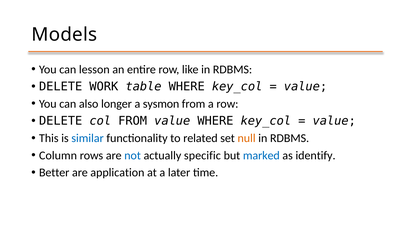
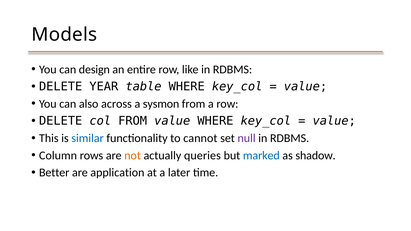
lesson: lesson -> design
WORK: WORK -> YEAR
longer: longer -> across
related: related -> cannot
null colour: orange -> purple
not colour: blue -> orange
specific: specific -> queries
identify: identify -> shadow
